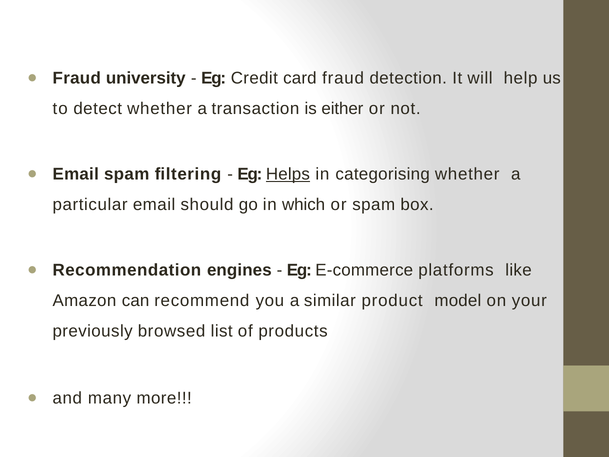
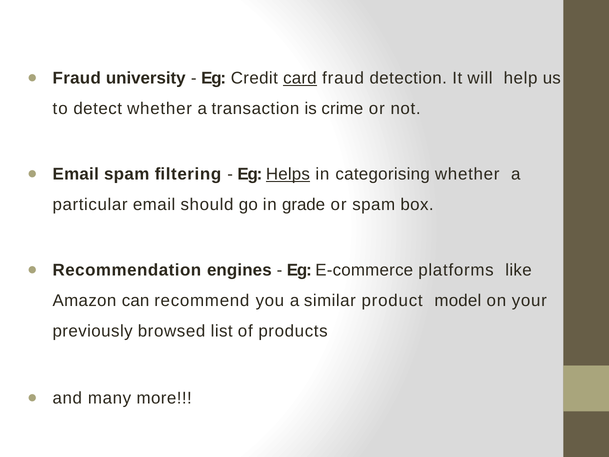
card underline: none -> present
either: either -> crime
which: which -> grade
